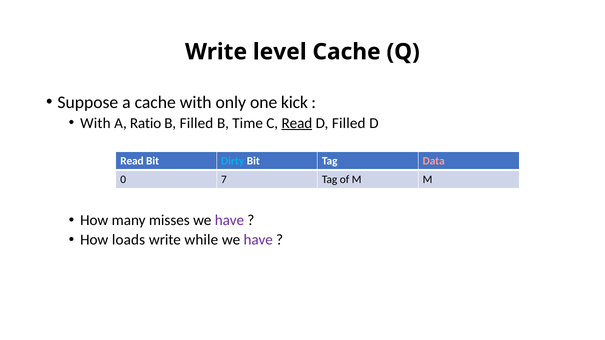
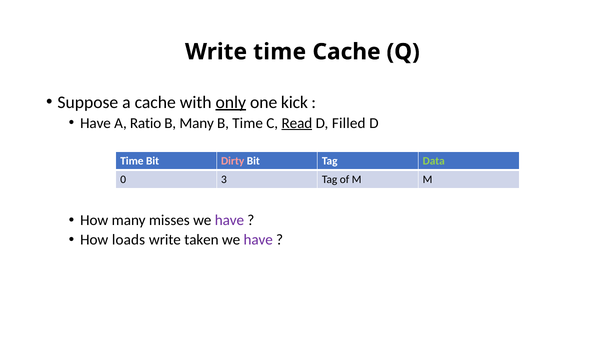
Write level: level -> time
only underline: none -> present
With at (95, 123): With -> Have
B Filled: Filled -> Many
Read at (132, 161): Read -> Time
Dirty colour: light blue -> pink
Data colour: pink -> light green
7: 7 -> 3
while: while -> taken
